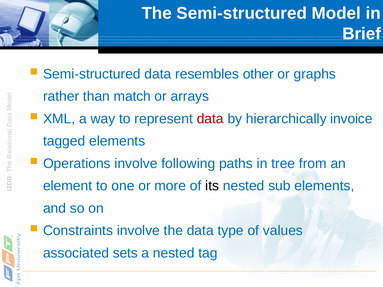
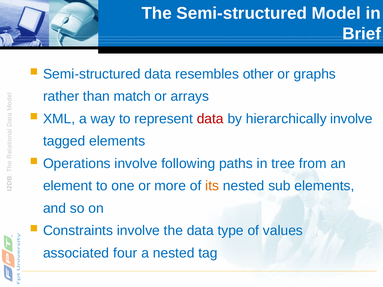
hierarchically invoice: invoice -> involve
its colour: black -> orange
sets: sets -> four
